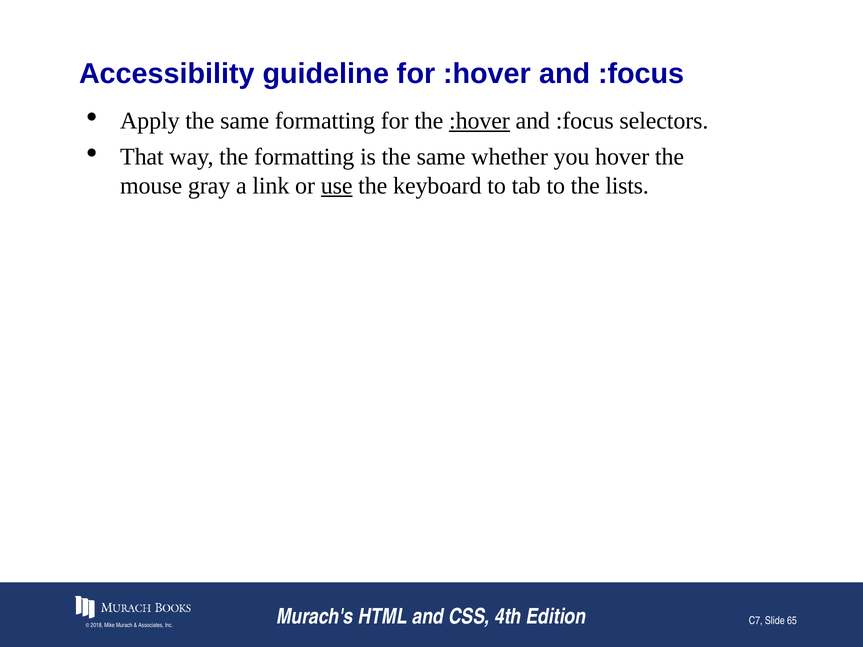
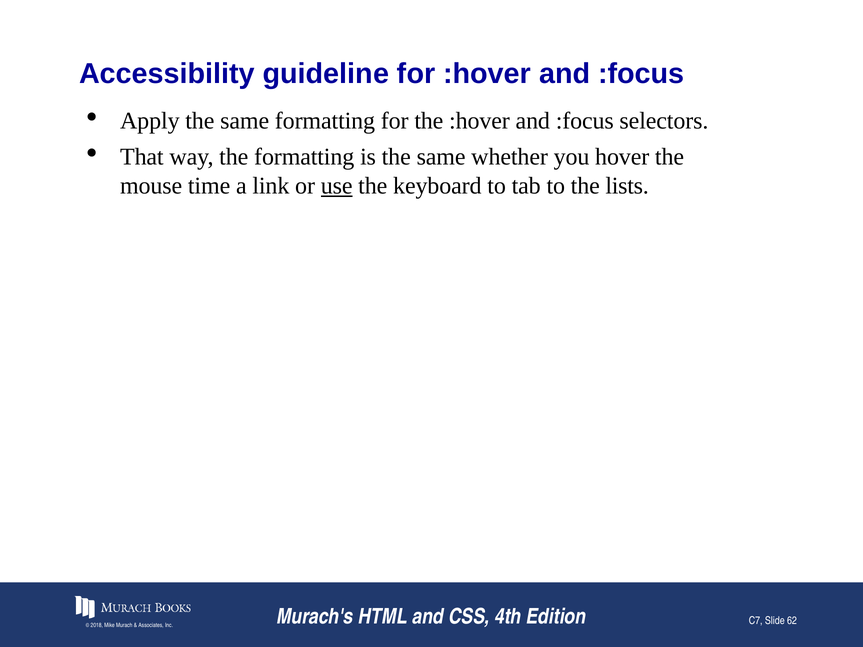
:hover at (479, 121) underline: present -> none
gray: gray -> time
65: 65 -> 62
